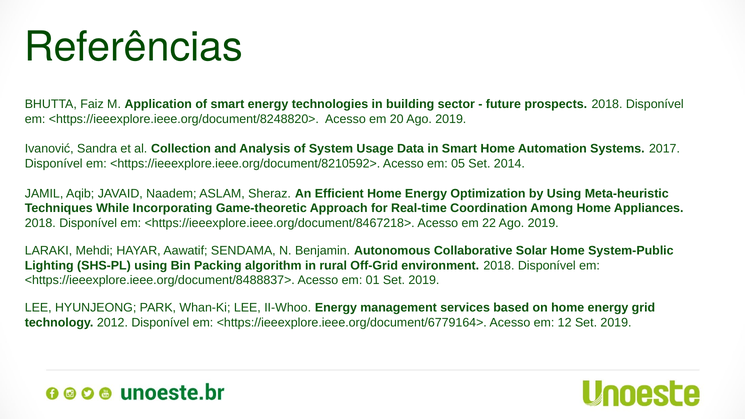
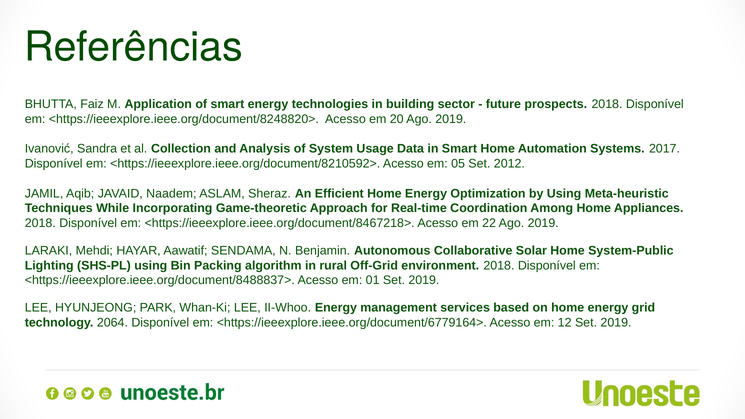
2014: 2014 -> 2012
2012: 2012 -> 2064
